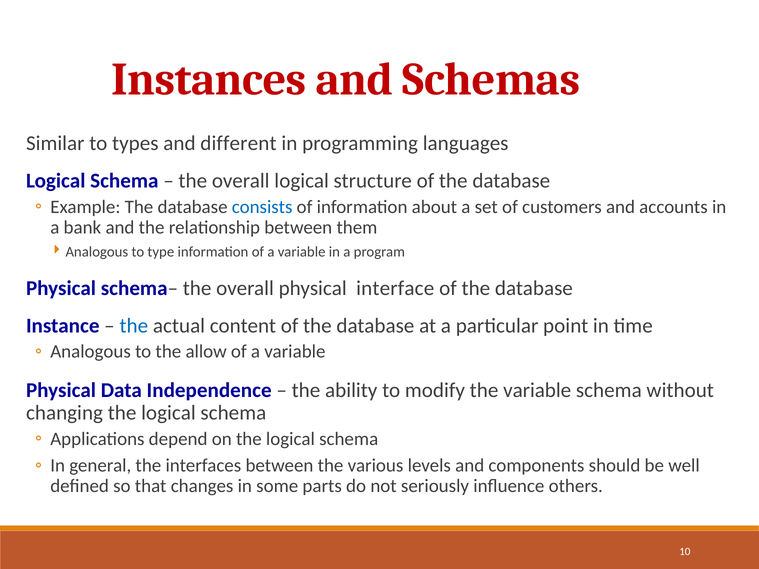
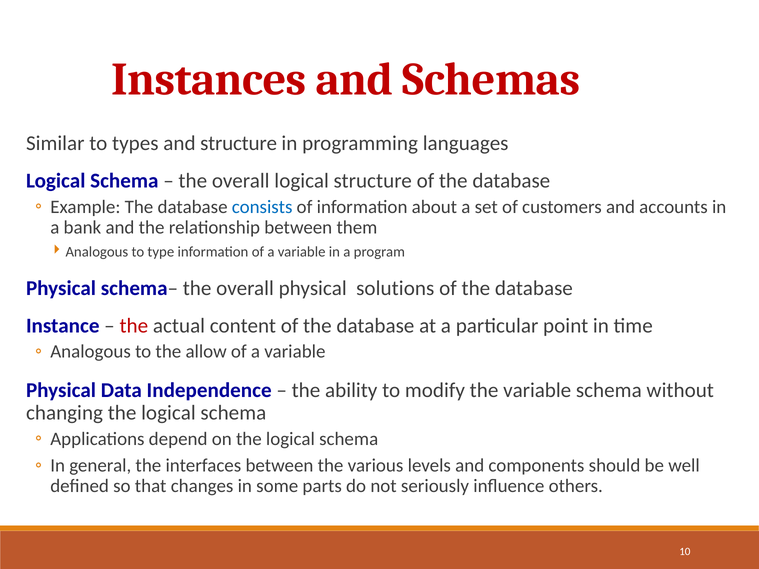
and different: different -> structure
interface: interface -> solutions
the at (134, 326) colour: blue -> red
